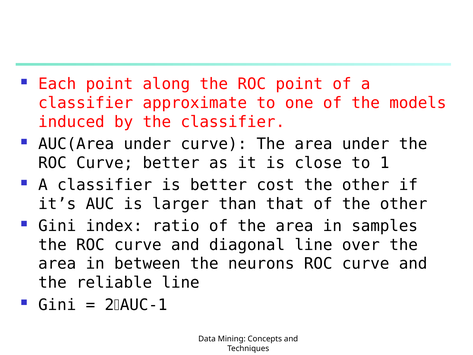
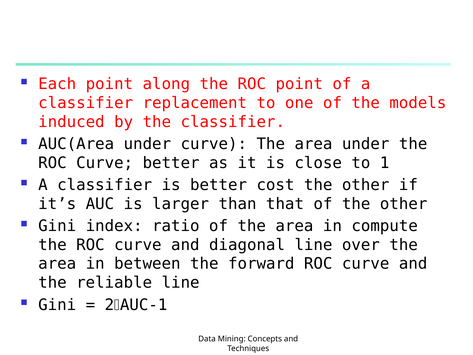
approximate: approximate -> replacement
samples: samples -> compute
neurons: neurons -> forward
